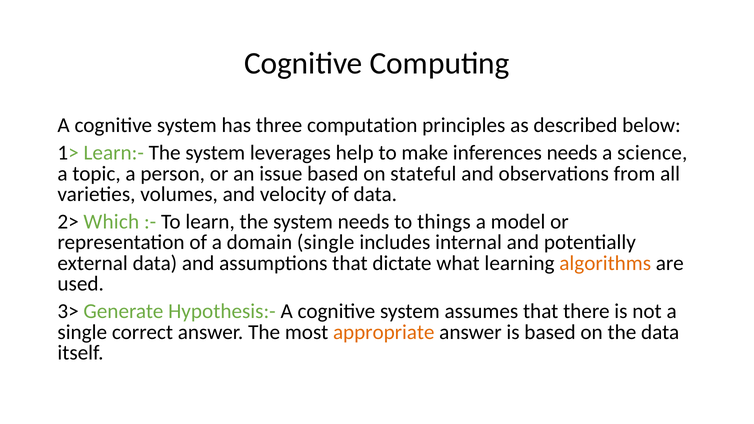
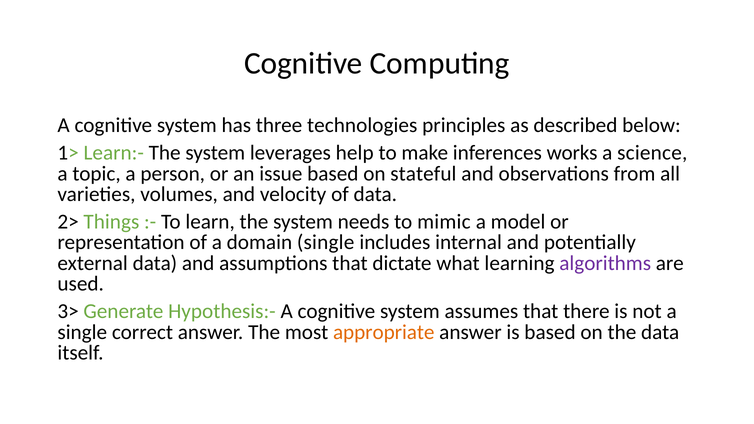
computation: computation -> technologies
inferences needs: needs -> works
Which: Which -> Things
things: things -> mimic
algorithms colour: orange -> purple
